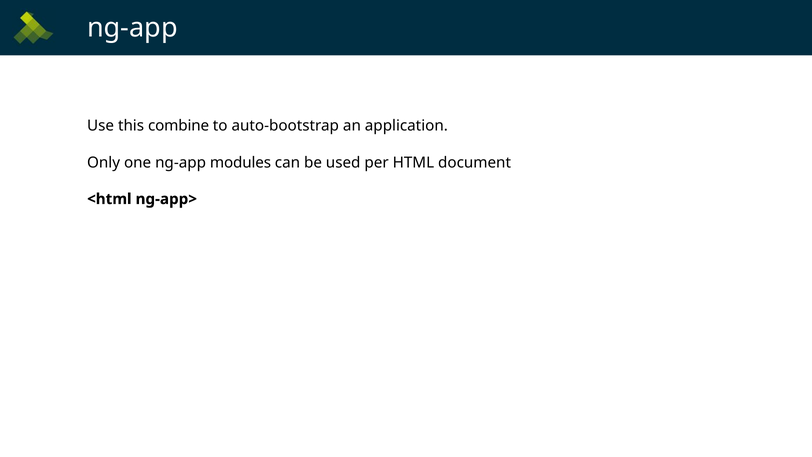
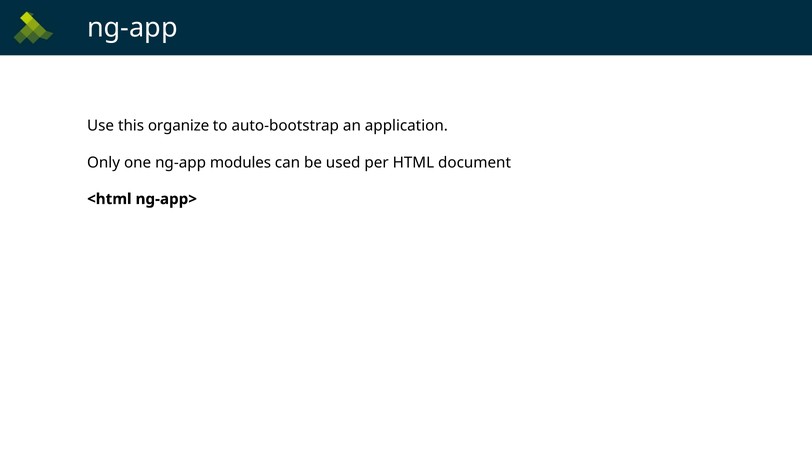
combine: combine -> organize
